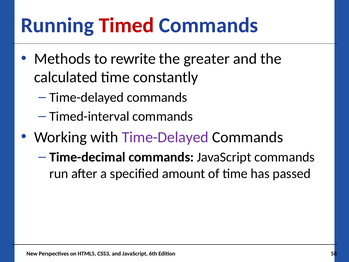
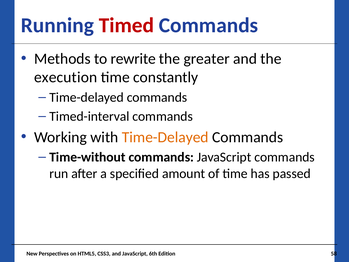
calculated: calculated -> execution
Time-Delayed at (165, 137) colour: purple -> orange
Time-decimal: Time-decimal -> Time-without
